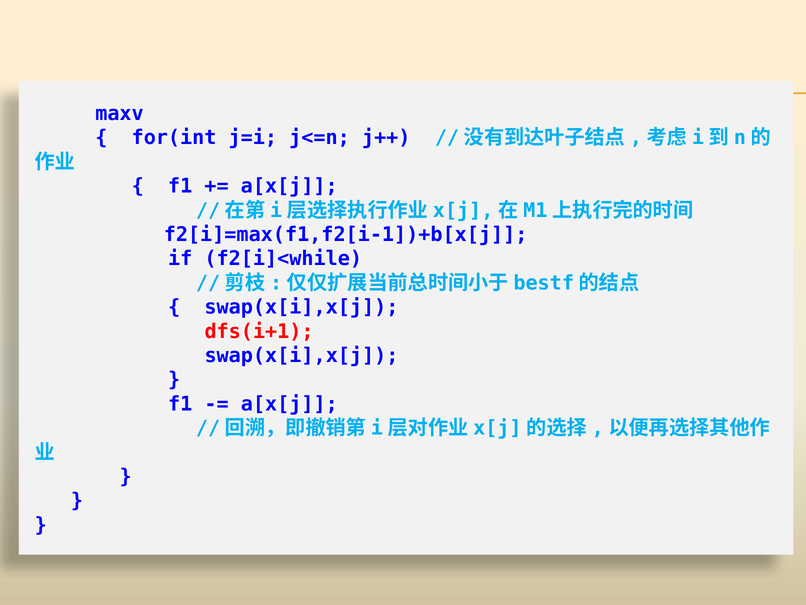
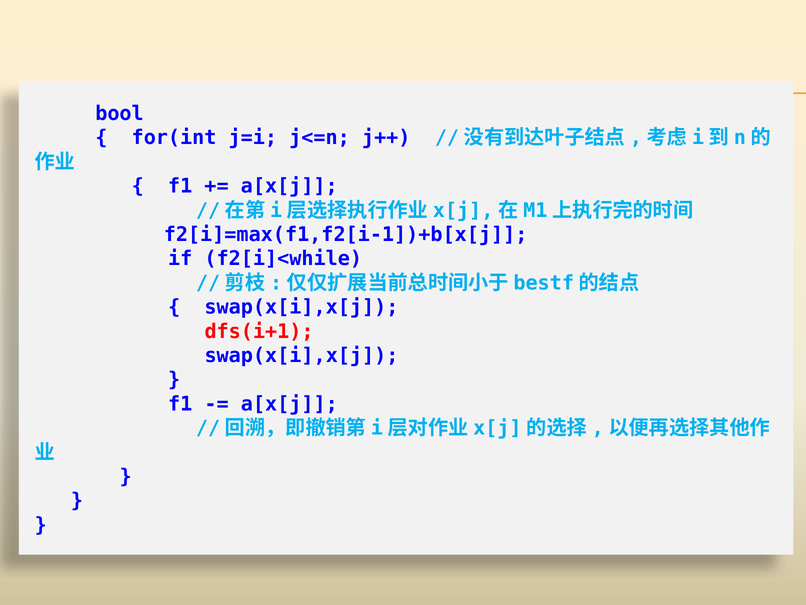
maxv: maxv -> bool
